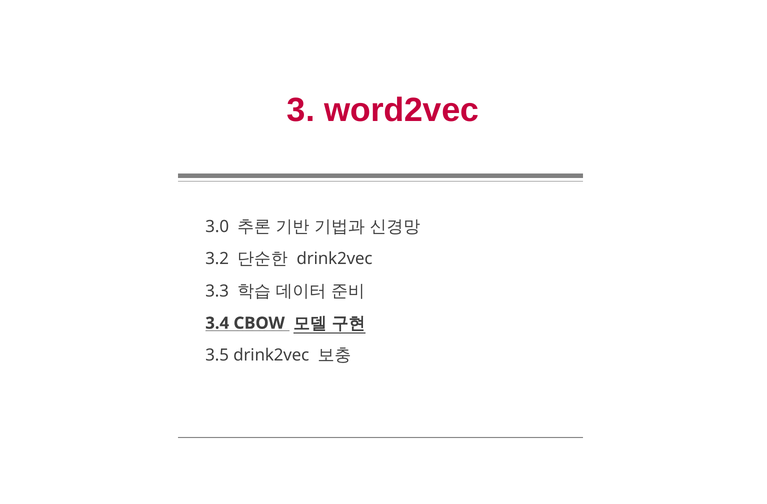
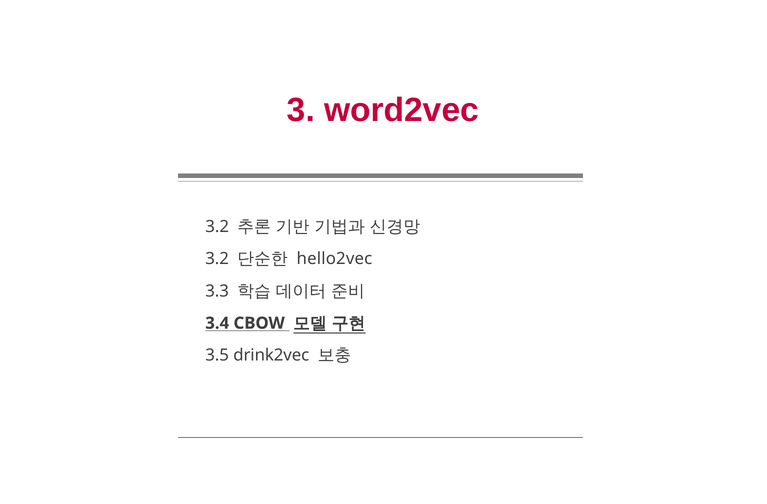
3.0 at (217, 227): 3.0 -> 3.2
drink2vec at (335, 259): drink2vec -> hello2vec
